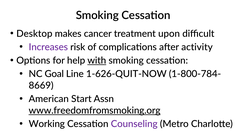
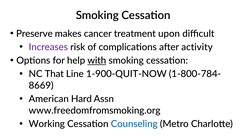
Desktop: Desktop -> Preserve
Goal: Goal -> That
1-626-QUIT-NOW: 1-626-QUIT-NOW -> 1-900-QUIT-NOW
Start: Start -> Hard
www.freedomfromsmoking.org underline: present -> none
Counseling colour: purple -> blue
